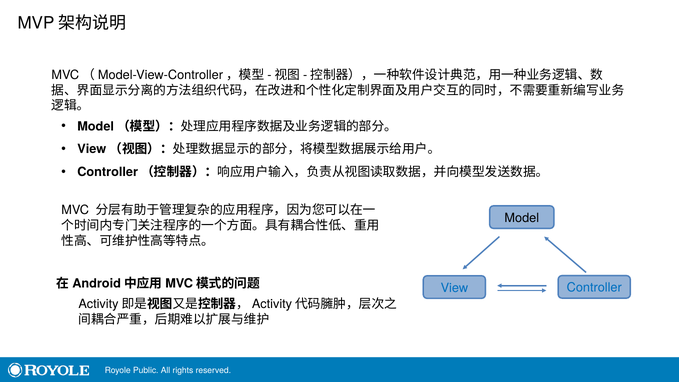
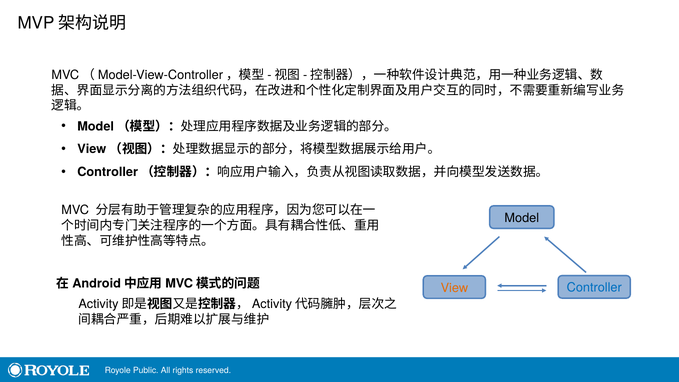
View colour: blue -> orange
